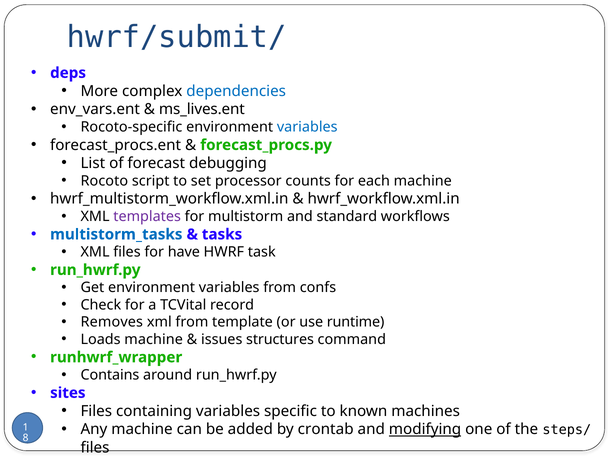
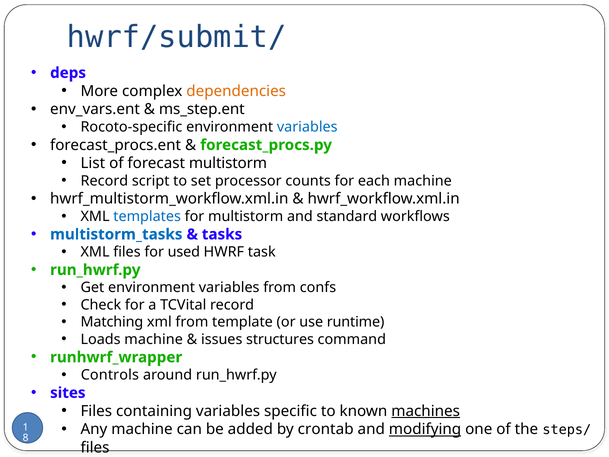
dependencies colour: blue -> orange
ms_lives.ent: ms_lives.ent -> ms_step.ent
forecast debugging: debugging -> multistorm
Rocoto at (104, 181): Rocoto -> Record
templates colour: purple -> blue
have: have -> used
Removes: Removes -> Matching
Contains: Contains -> Controls
machines underline: none -> present
